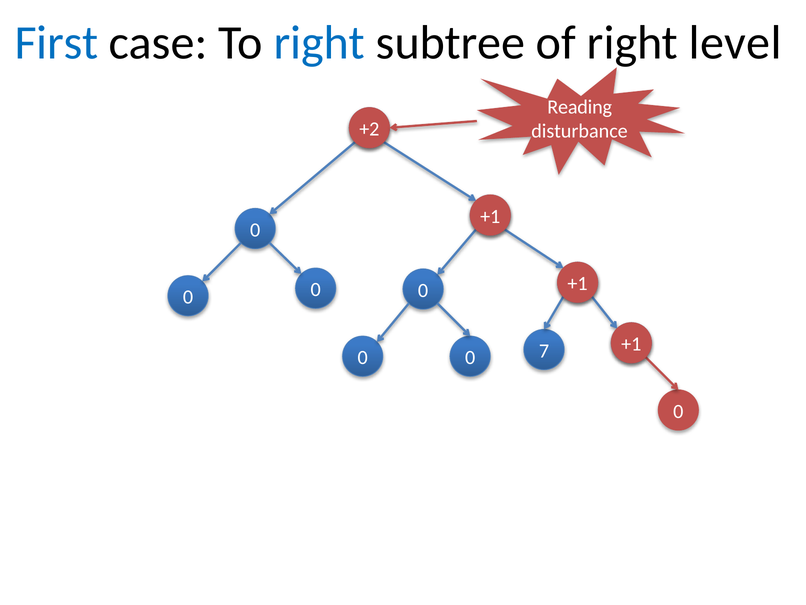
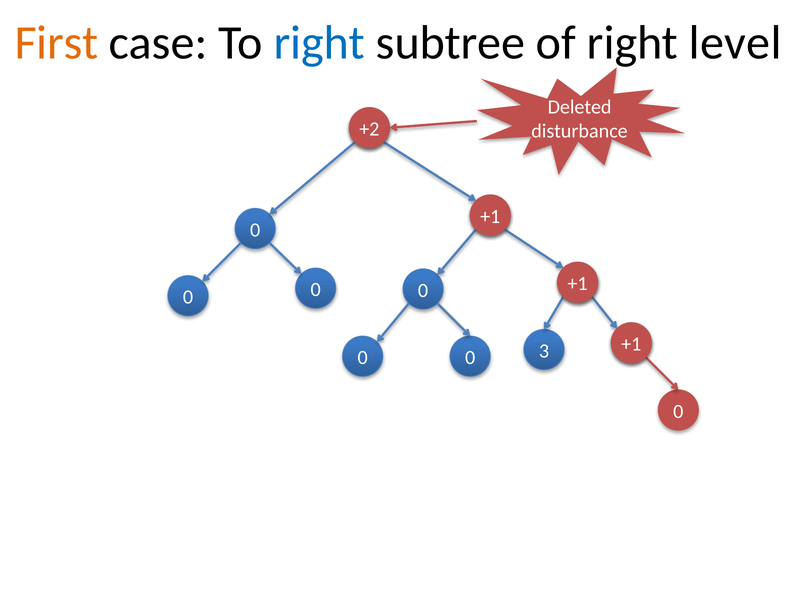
First colour: blue -> orange
Reading: Reading -> Deleted
7: 7 -> 3
